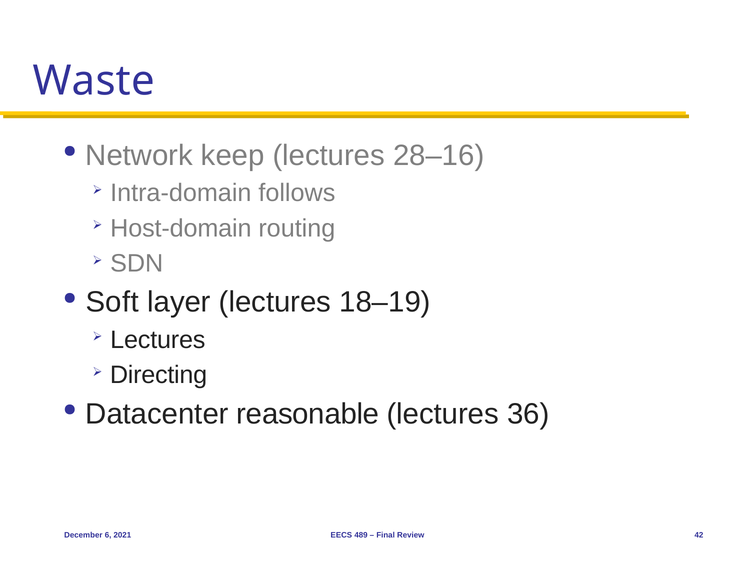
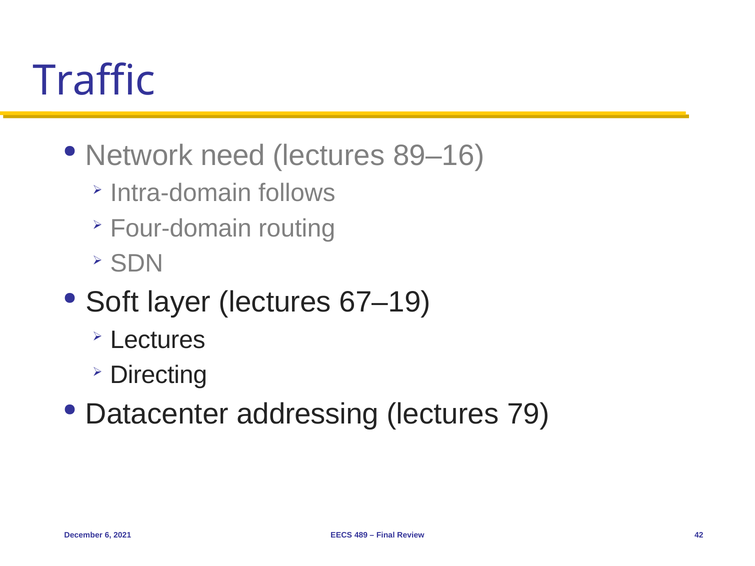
Waste: Waste -> Traffic
keep: keep -> need
28–16: 28–16 -> 89–16
Host-domain: Host-domain -> Four-domain
18–19: 18–19 -> 67–19
reasonable: reasonable -> addressing
36: 36 -> 79
